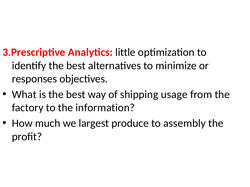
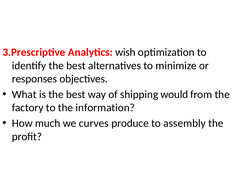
little: little -> wish
usage: usage -> would
largest: largest -> curves
